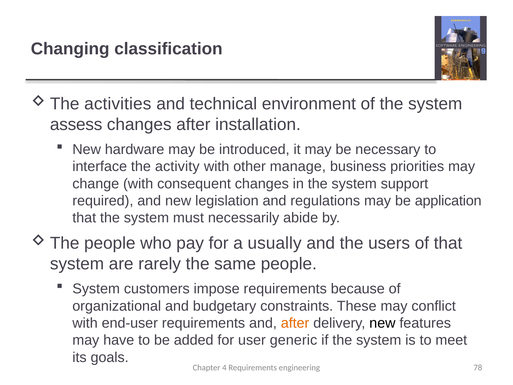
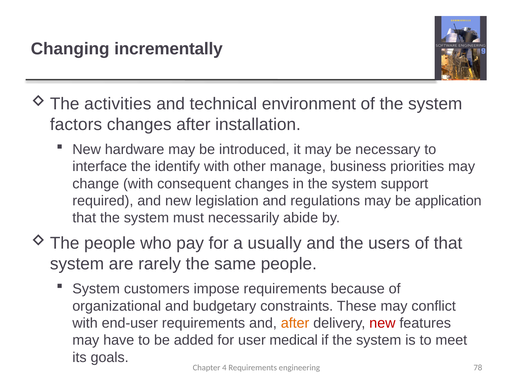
classification: classification -> incrementally
assess: assess -> factors
activity: activity -> identify
new at (382, 323) colour: black -> red
generic: generic -> medical
